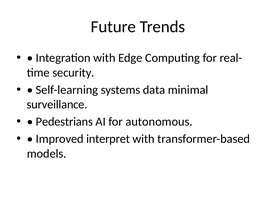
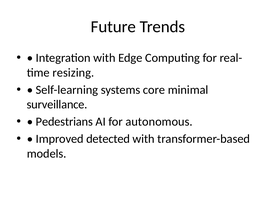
security: security -> resizing
data: data -> core
interpret: interpret -> detected
